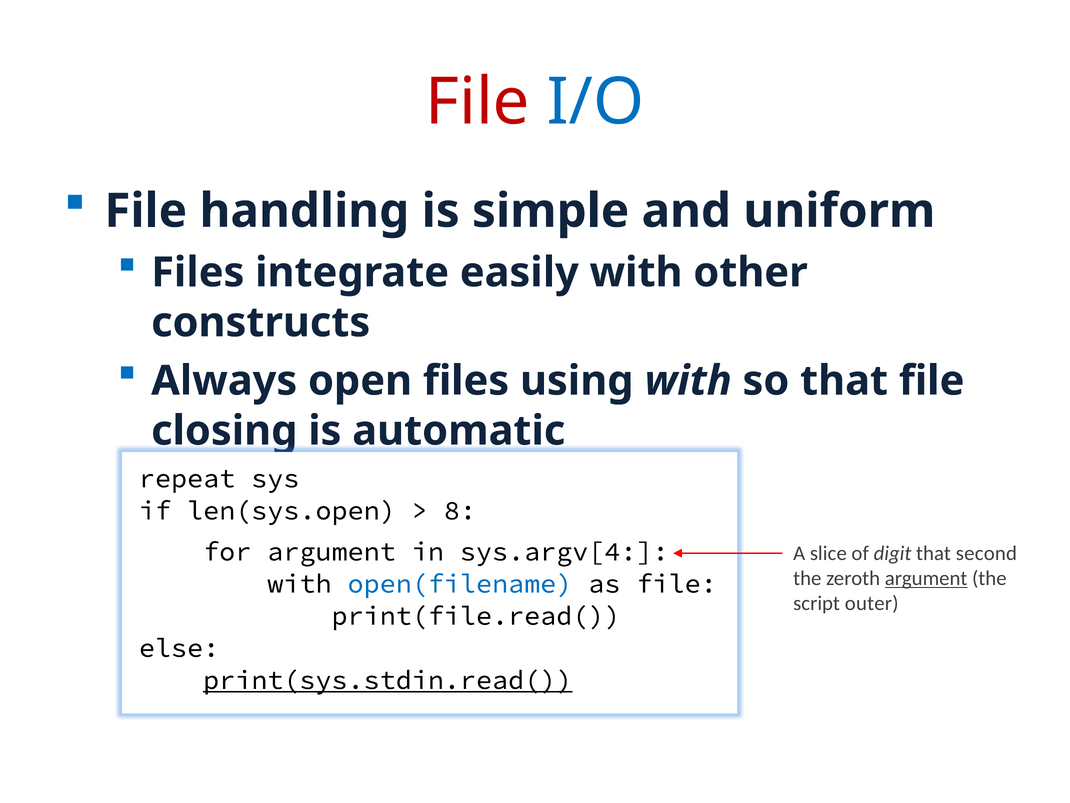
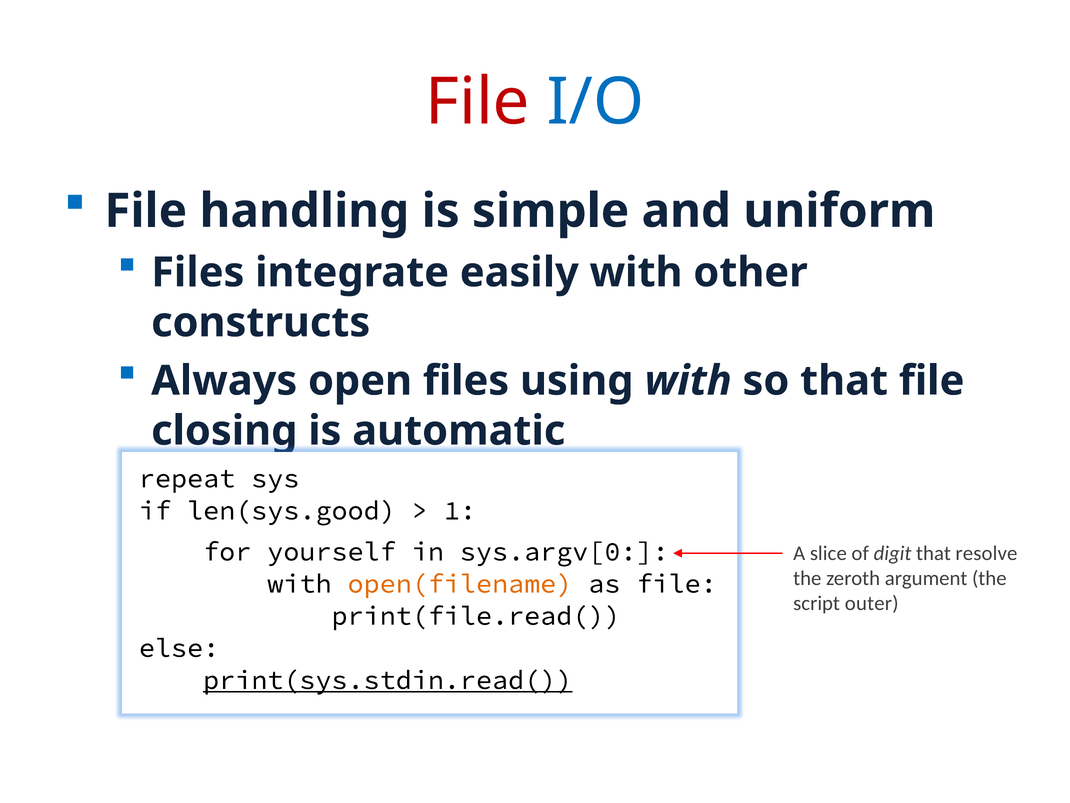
len(sys.open: len(sys.open -> len(sys.good
8: 8 -> 1
second: second -> resolve
for argument: argument -> yourself
sys.argv[4: sys.argv[4 -> sys.argv[0
argument at (926, 578) underline: present -> none
open(filename colour: blue -> orange
